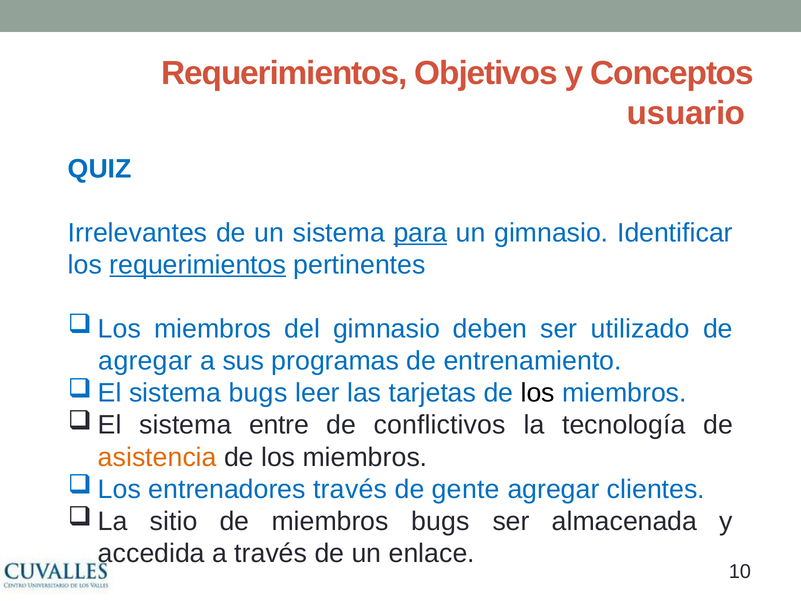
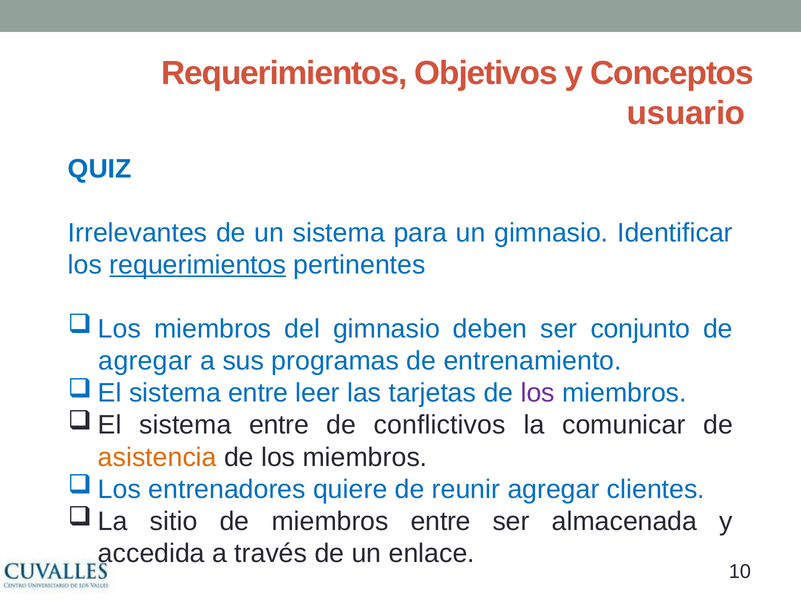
para underline: present -> none
utilizado: utilizado -> conjunto
bugs at (258, 393): bugs -> entre
los at (538, 393) colour: black -> purple
tecnología: tecnología -> comunicar
entrenadores través: través -> quiere
gente: gente -> reunir
miembros bugs: bugs -> entre
